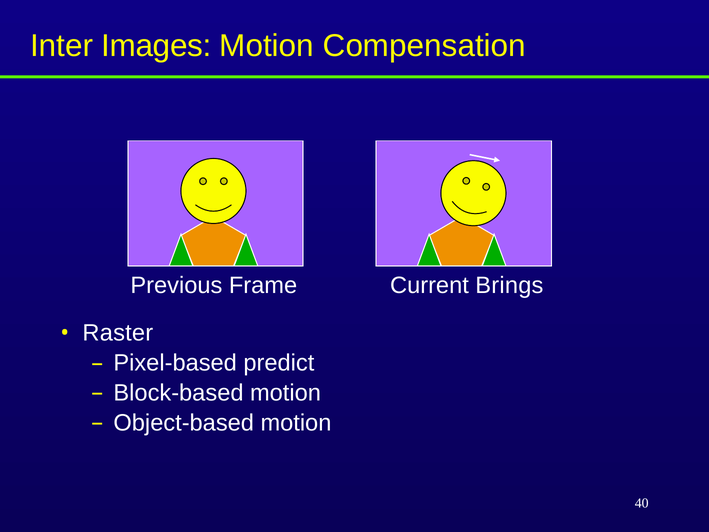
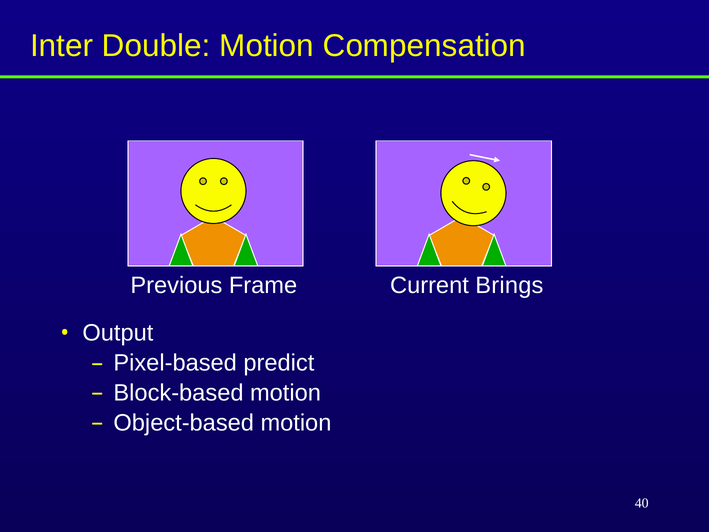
Images: Images -> Double
Raster: Raster -> Output
